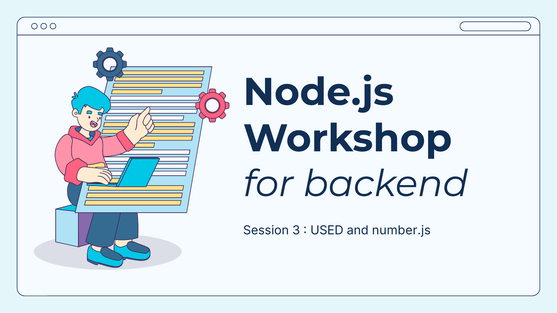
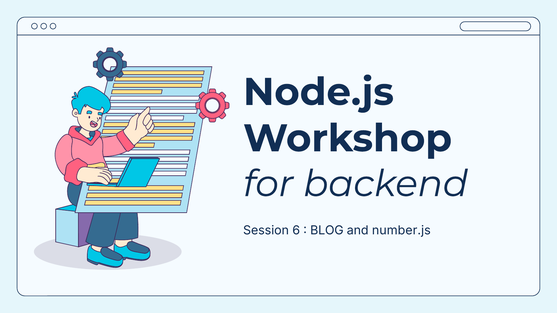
3: 3 -> 6
USED: USED -> BLOG
